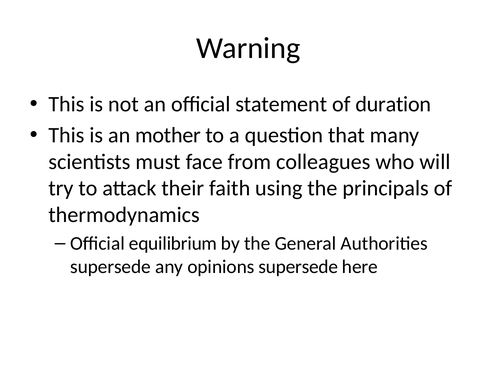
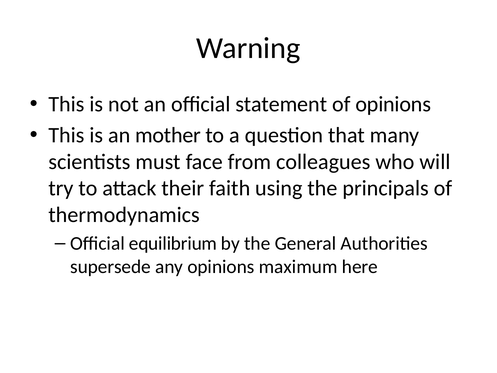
of duration: duration -> opinions
opinions supersede: supersede -> maximum
